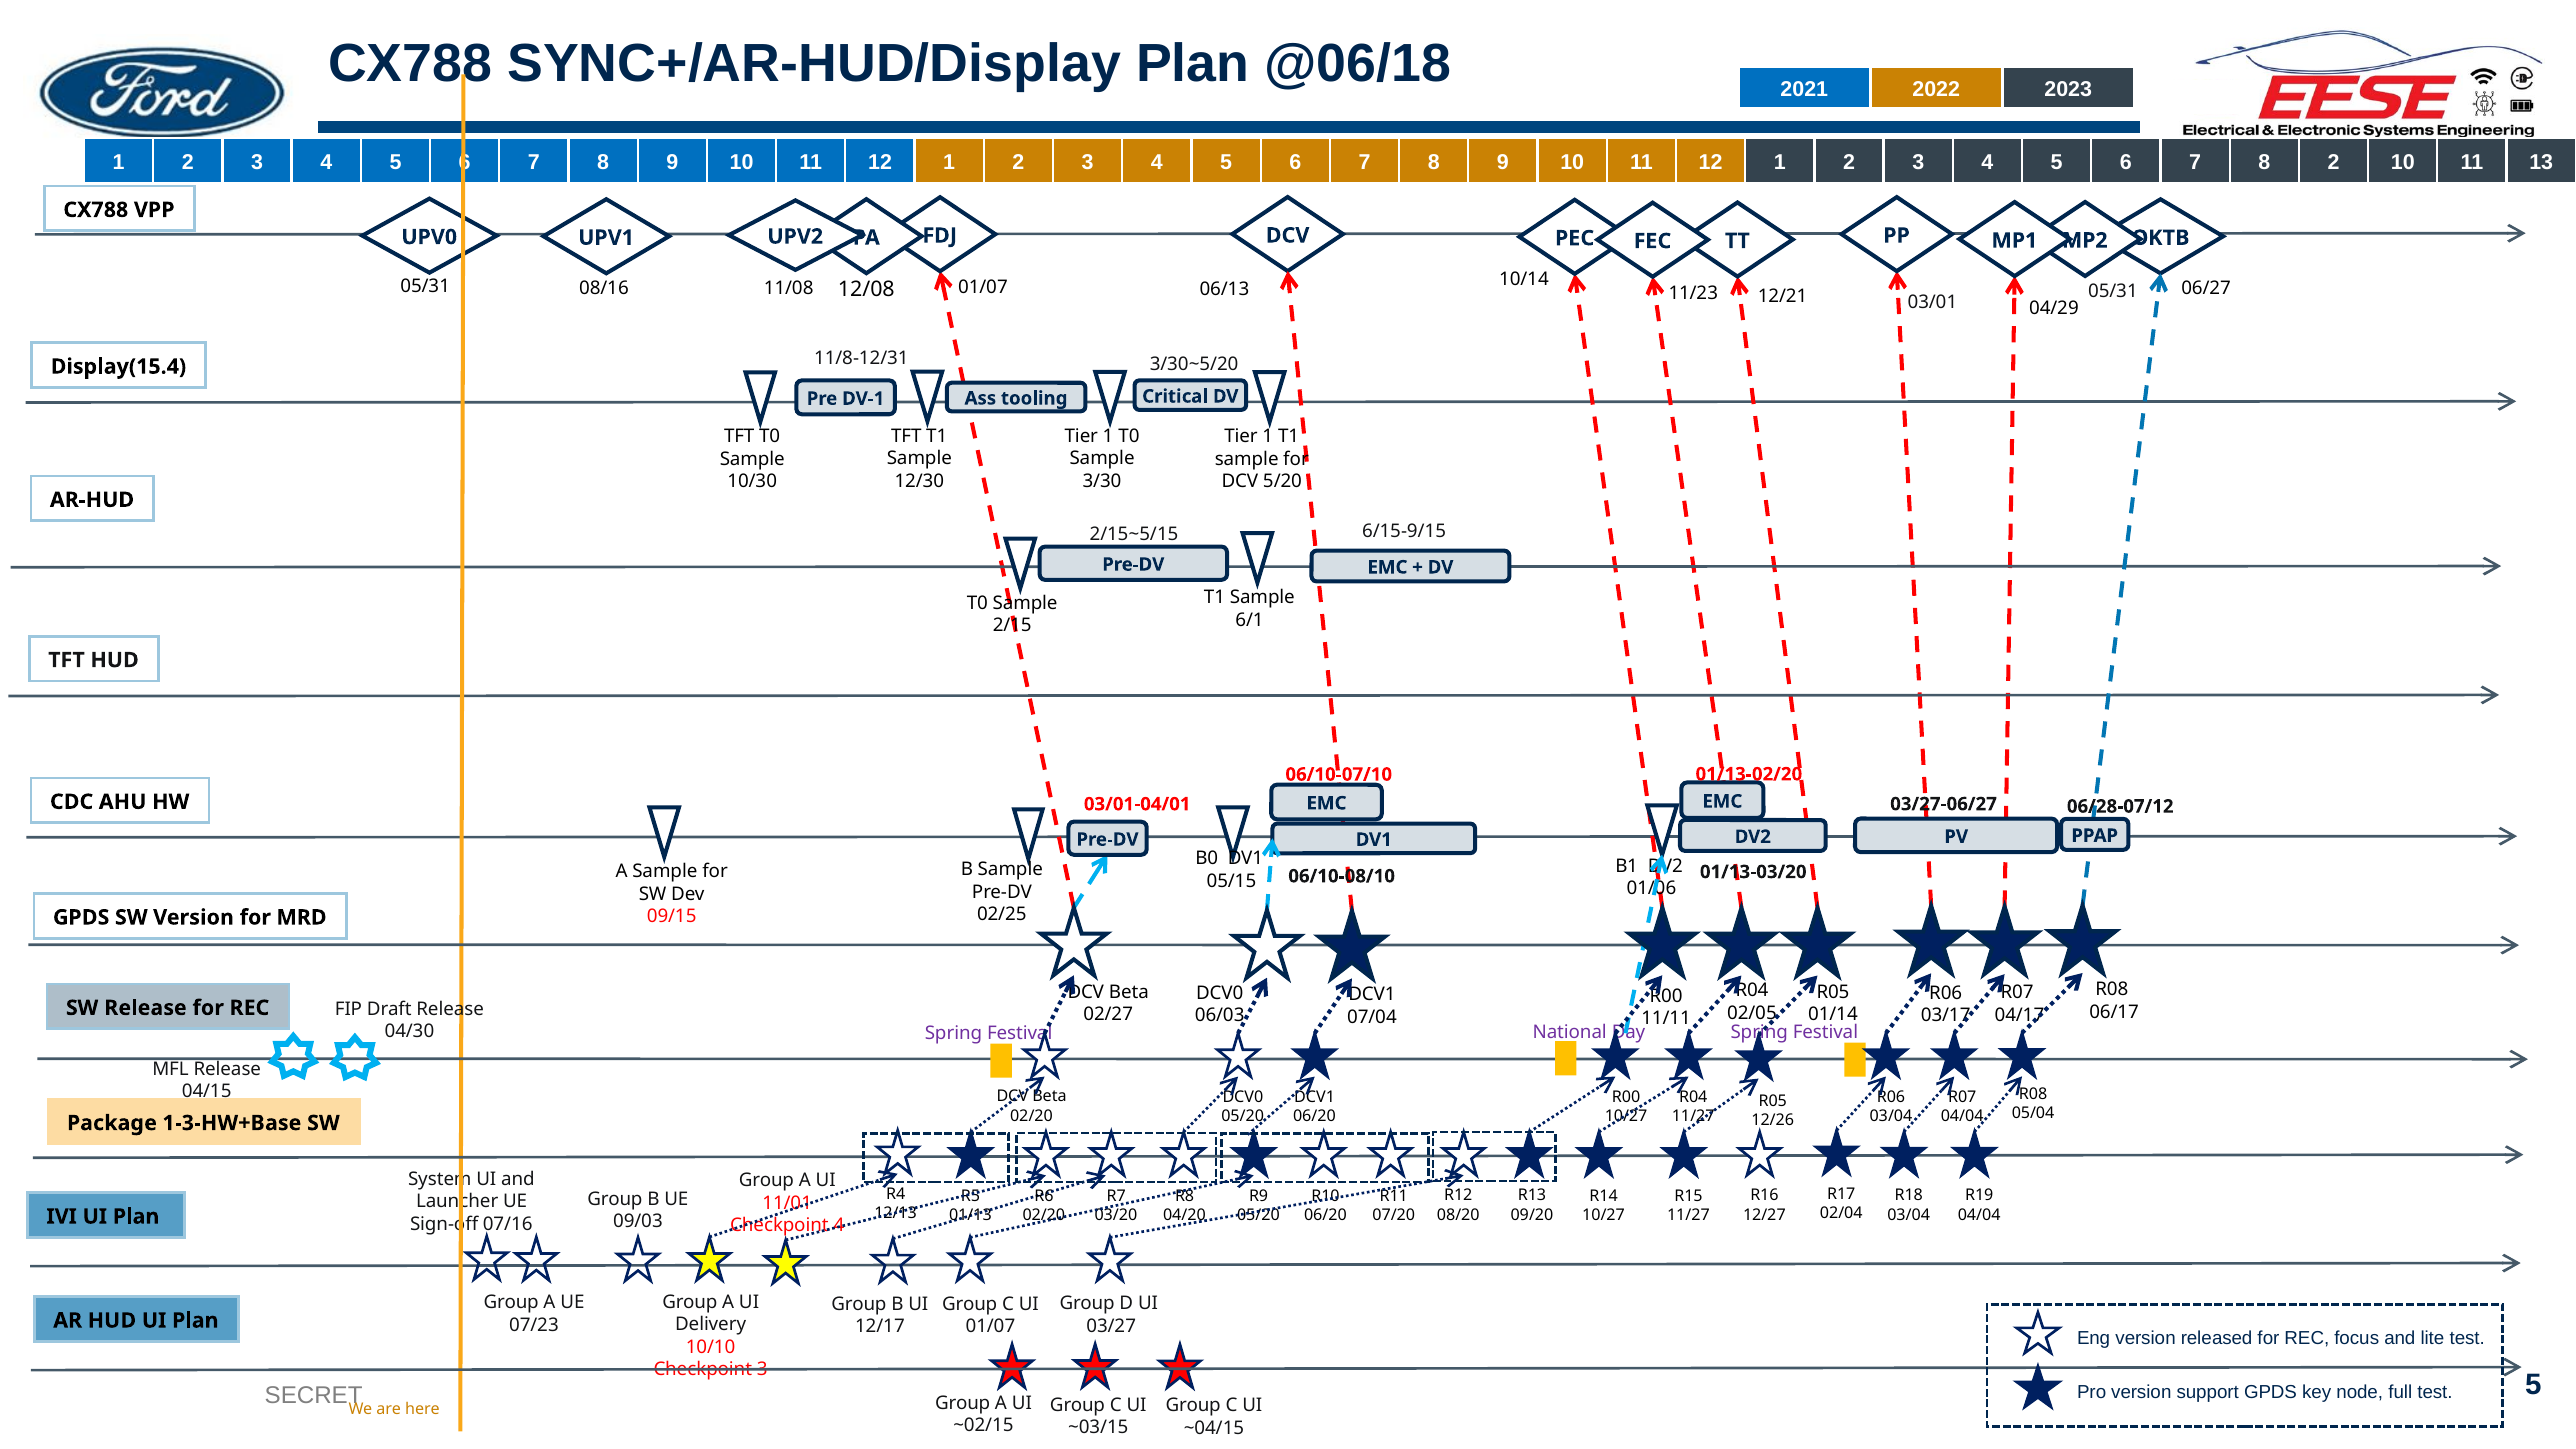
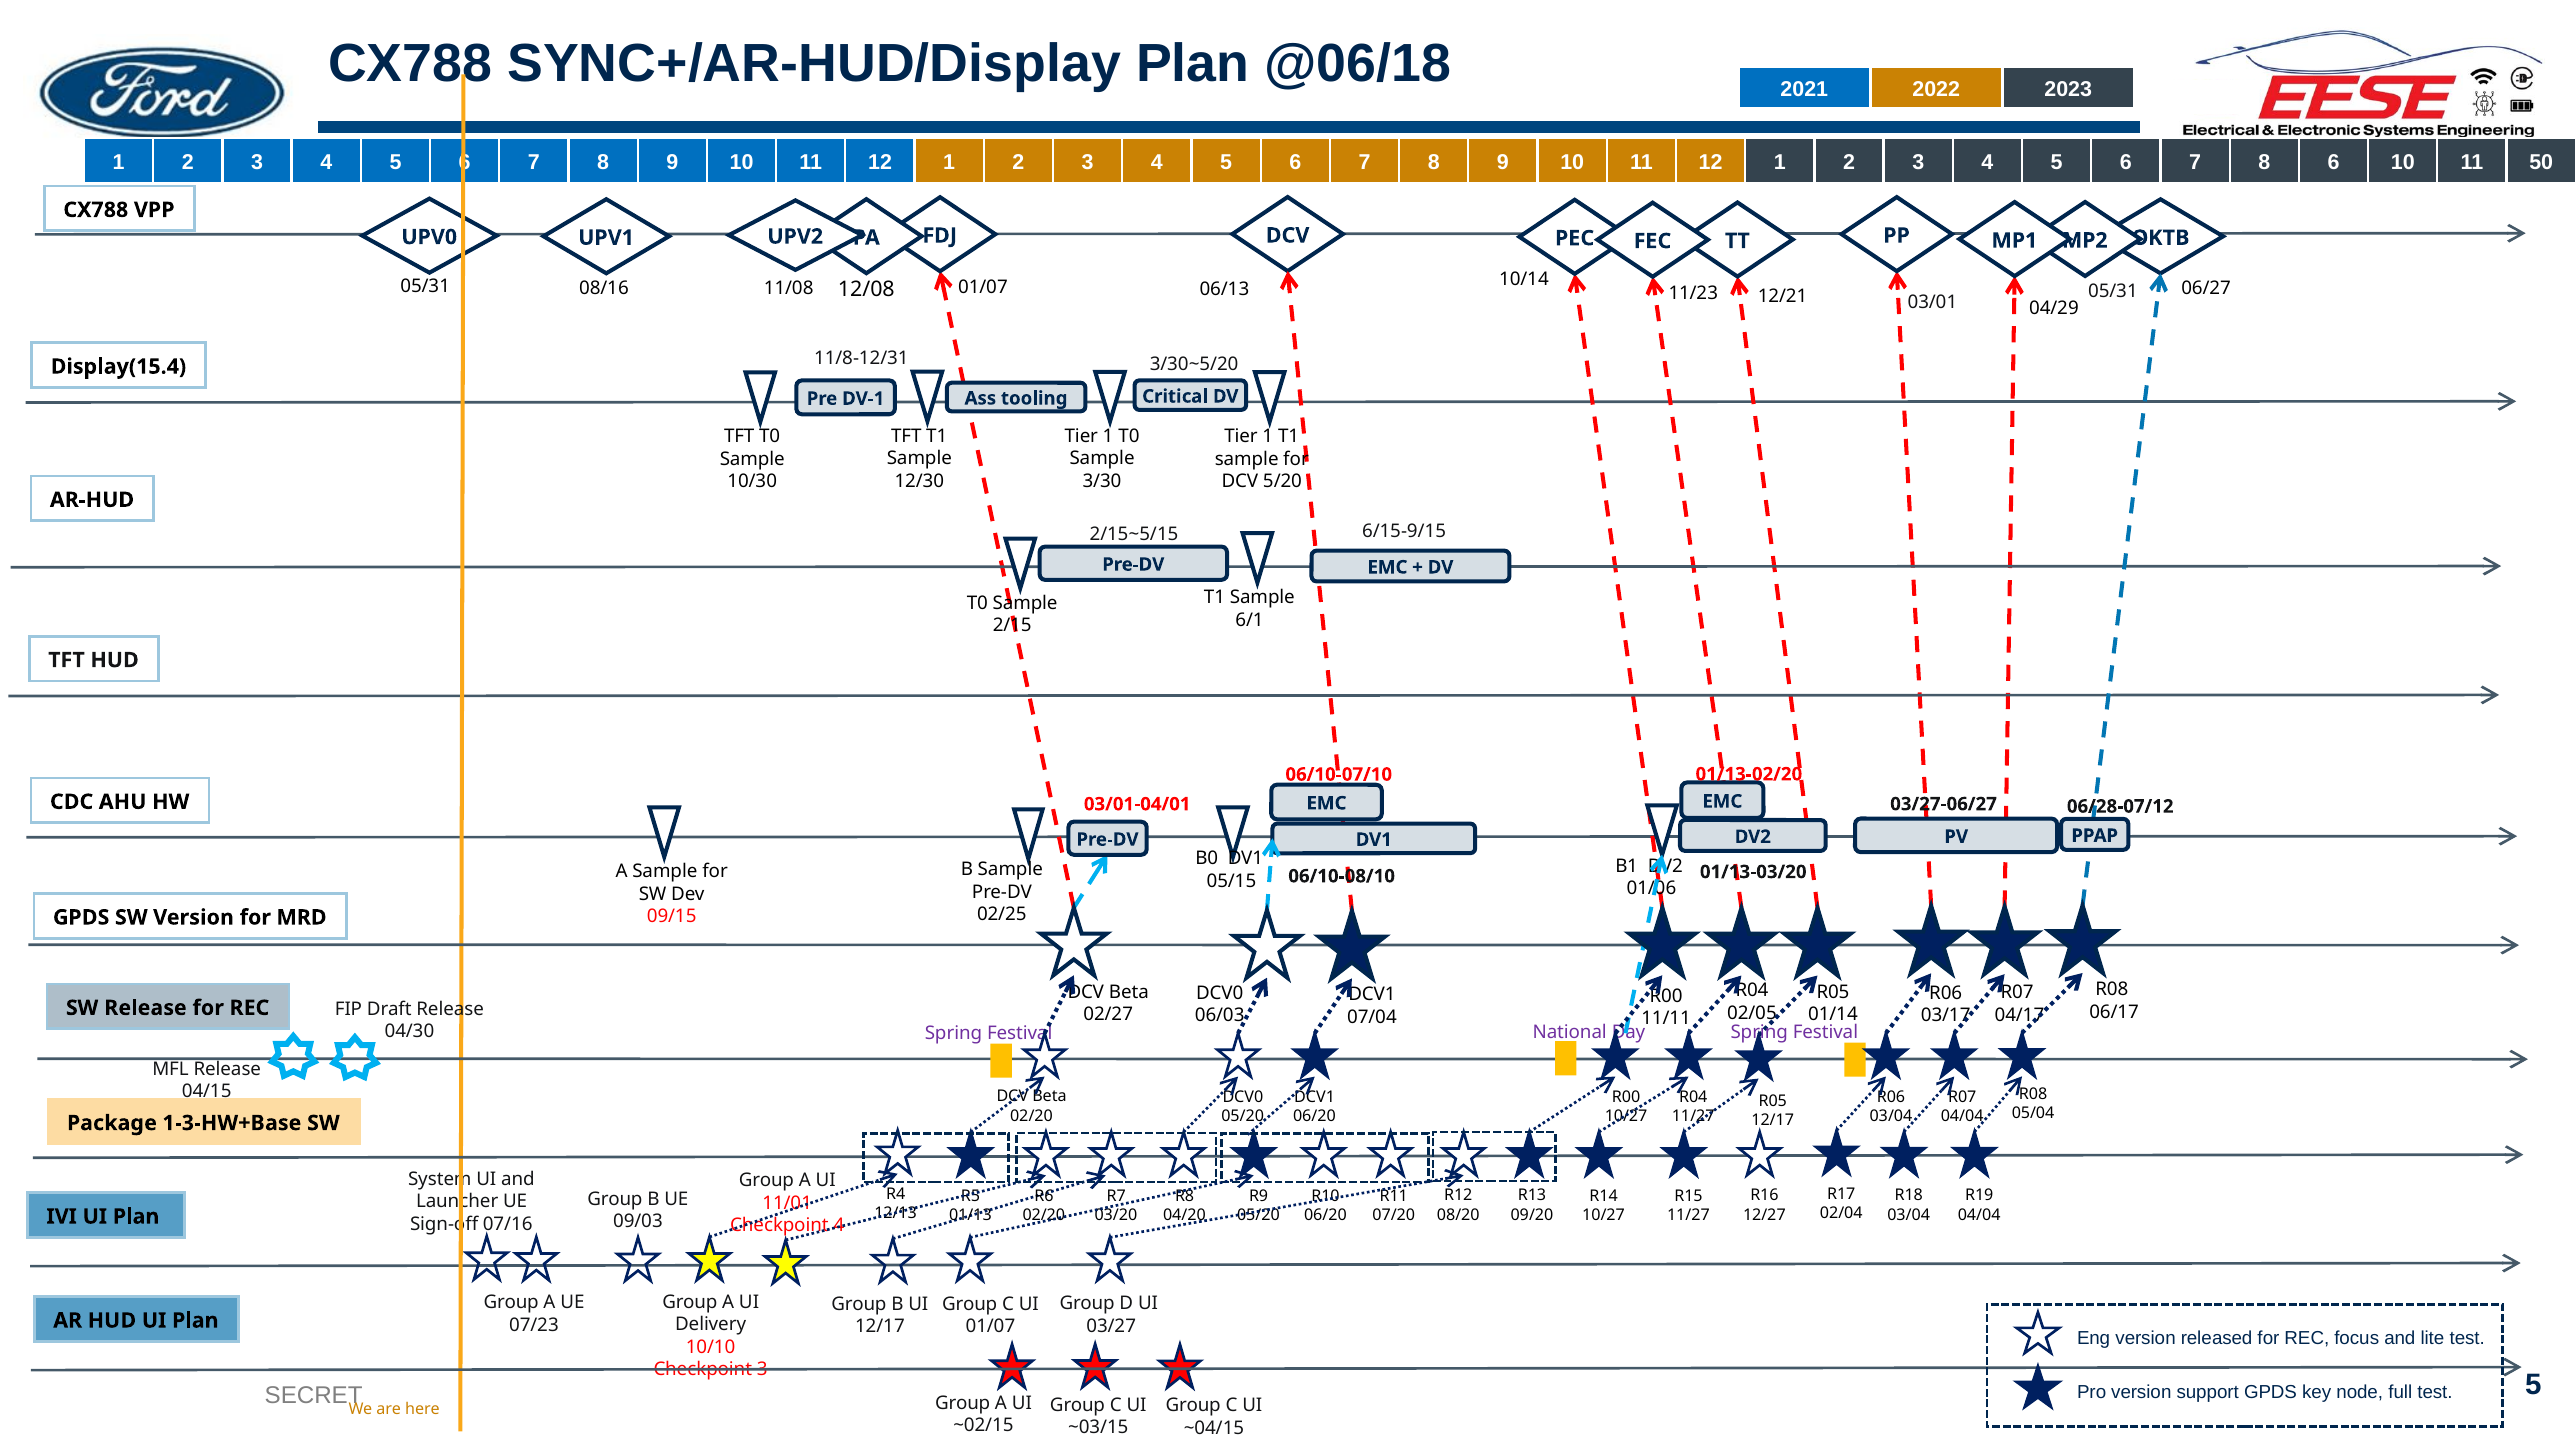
8 2: 2 -> 6
13: 13 -> 50
12/26 at (1773, 1120): 12/26 -> 12/17
